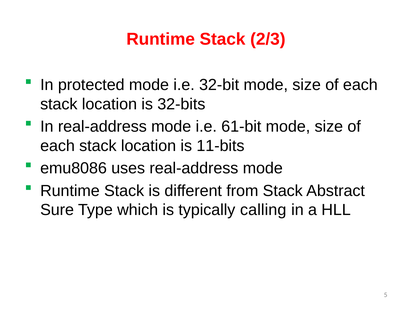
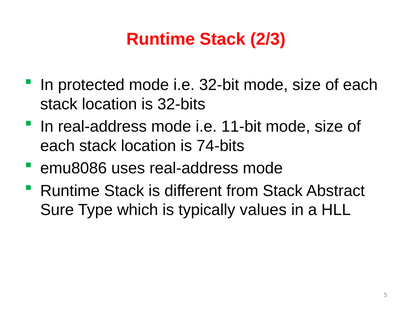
61-bit: 61-bit -> 11-bit
11-bits: 11-bits -> 74-bits
calling: calling -> values
